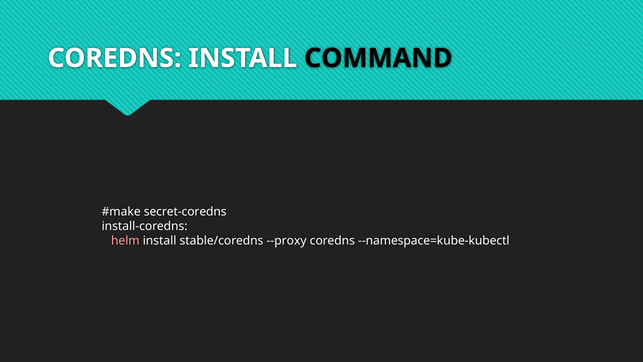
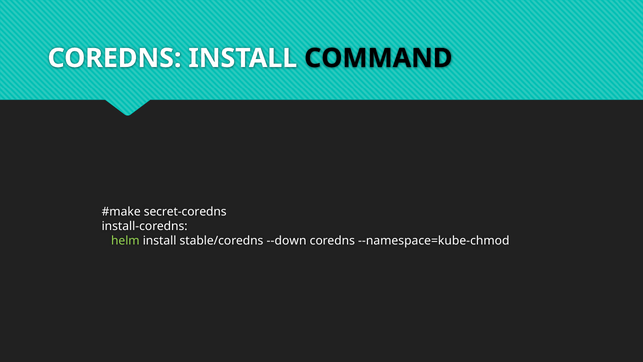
helm colour: pink -> light green
--proxy: --proxy -> --down
--namespace=kube-kubectl: --namespace=kube-kubectl -> --namespace=kube-chmod
